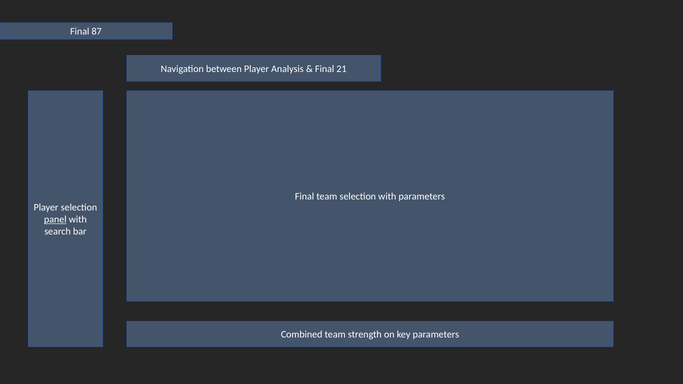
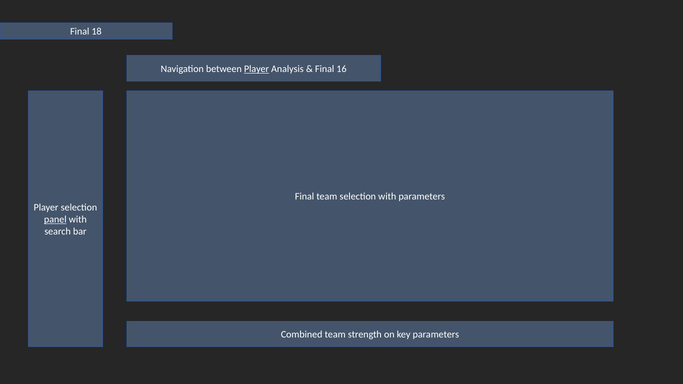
87: 87 -> 18
Player at (257, 69) underline: none -> present
21: 21 -> 16
